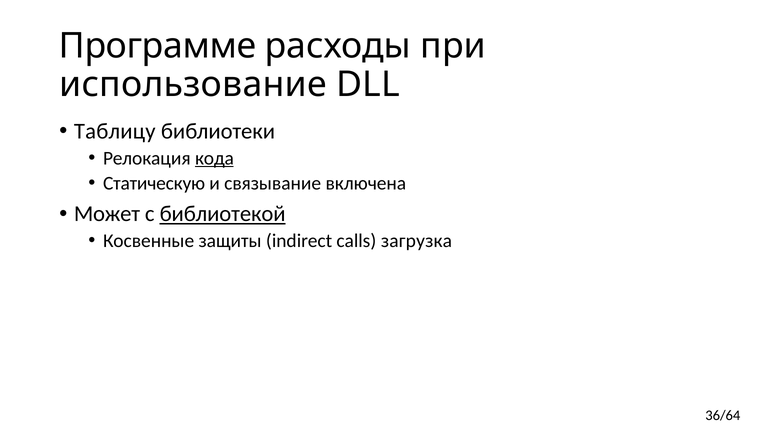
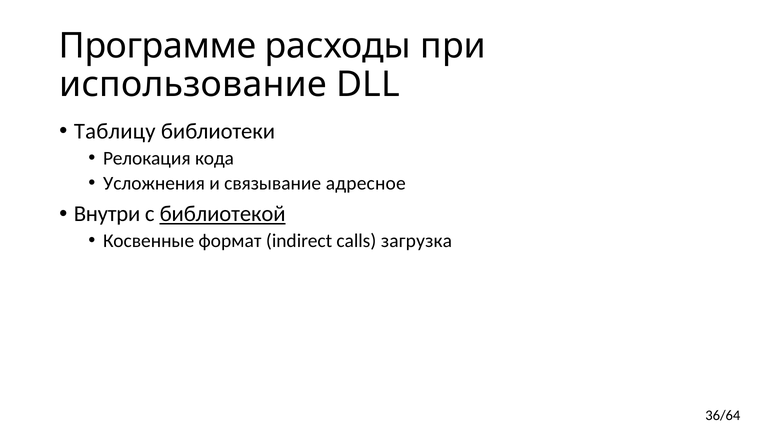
кода underline: present -> none
Статическую: Статическую -> Усложнения
включена: включена -> адресное
Может: Может -> Внутри
защиты: защиты -> формат
